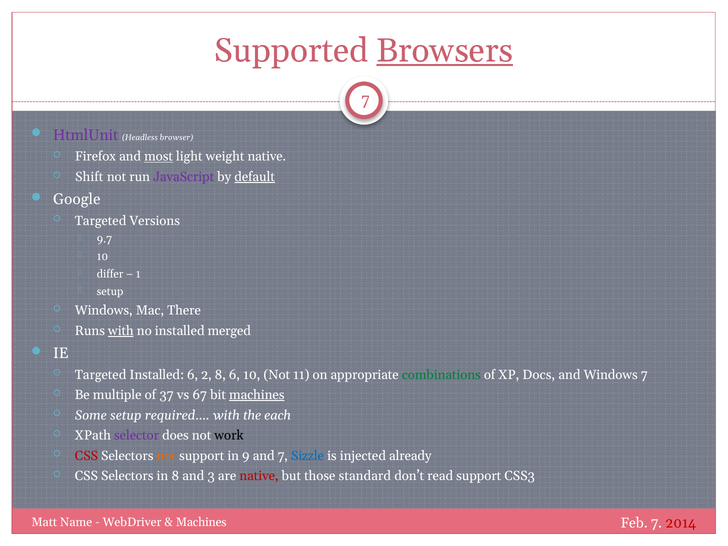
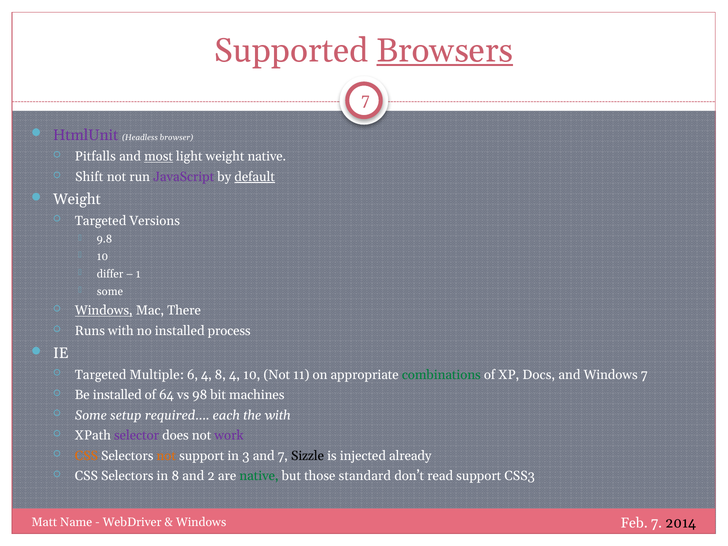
Firefox: Firefox -> Pitfalls
Google at (77, 199): Google -> Weight
9.7: 9.7 -> 9.8
setup at (110, 291): setup -> some
Windows at (104, 311) underline: none -> present
with at (121, 331) underline: present -> none
merged: merged -> process
Targeted Installed: Installed -> Multiple
6 2: 2 -> 4
8 6: 6 -> 4
Be multiple: multiple -> installed
37: 37 -> 64
67: 67 -> 98
machines at (257, 395) underline: present -> none
required… with: with -> each
the each: each -> with
work colour: black -> purple
CSS at (86, 456) colour: red -> orange
9: 9 -> 3
Sizzle colour: blue -> black
3: 3 -> 2
native at (259, 476) colour: red -> green
Machines at (201, 522): Machines -> Windows
2014 colour: red -> black
